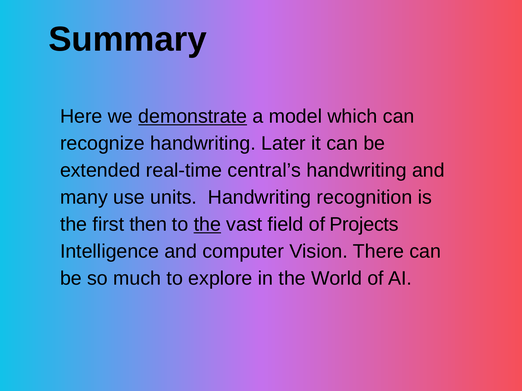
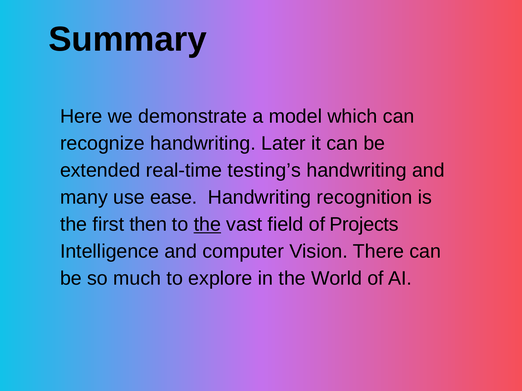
demonstrate underline: present -> none
central’s: central’s -> testing’s
units: units -> ease
